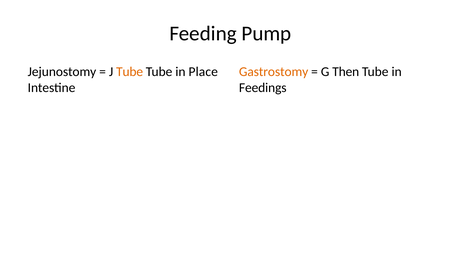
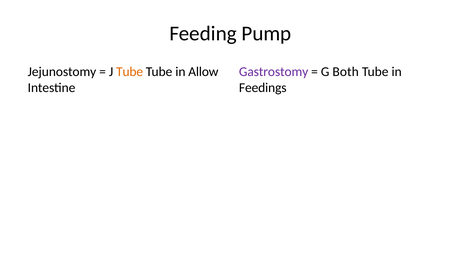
Place: Place -> Allow
Gastrostomy colour: orange -> purple
Then: Then -> Both
